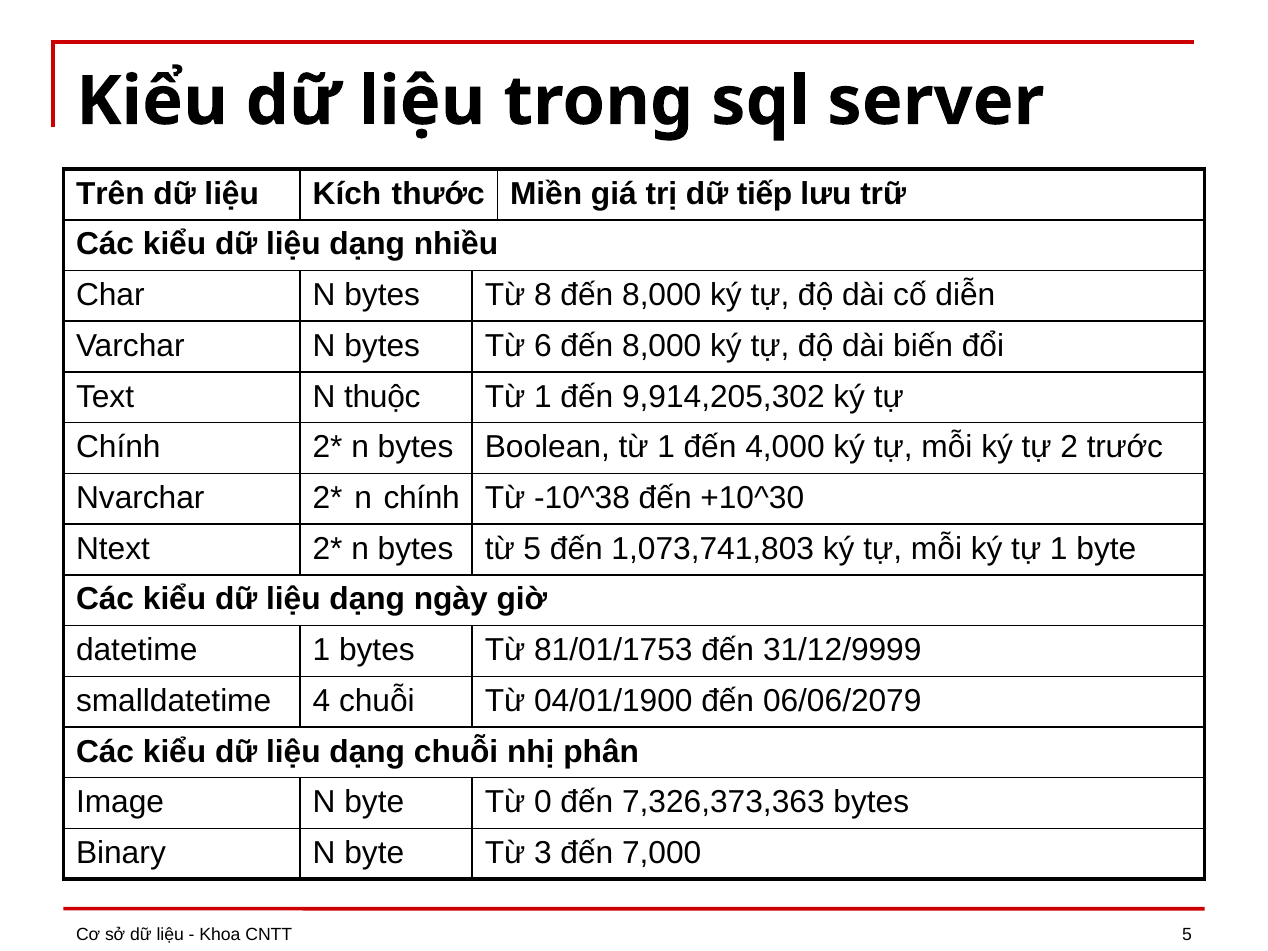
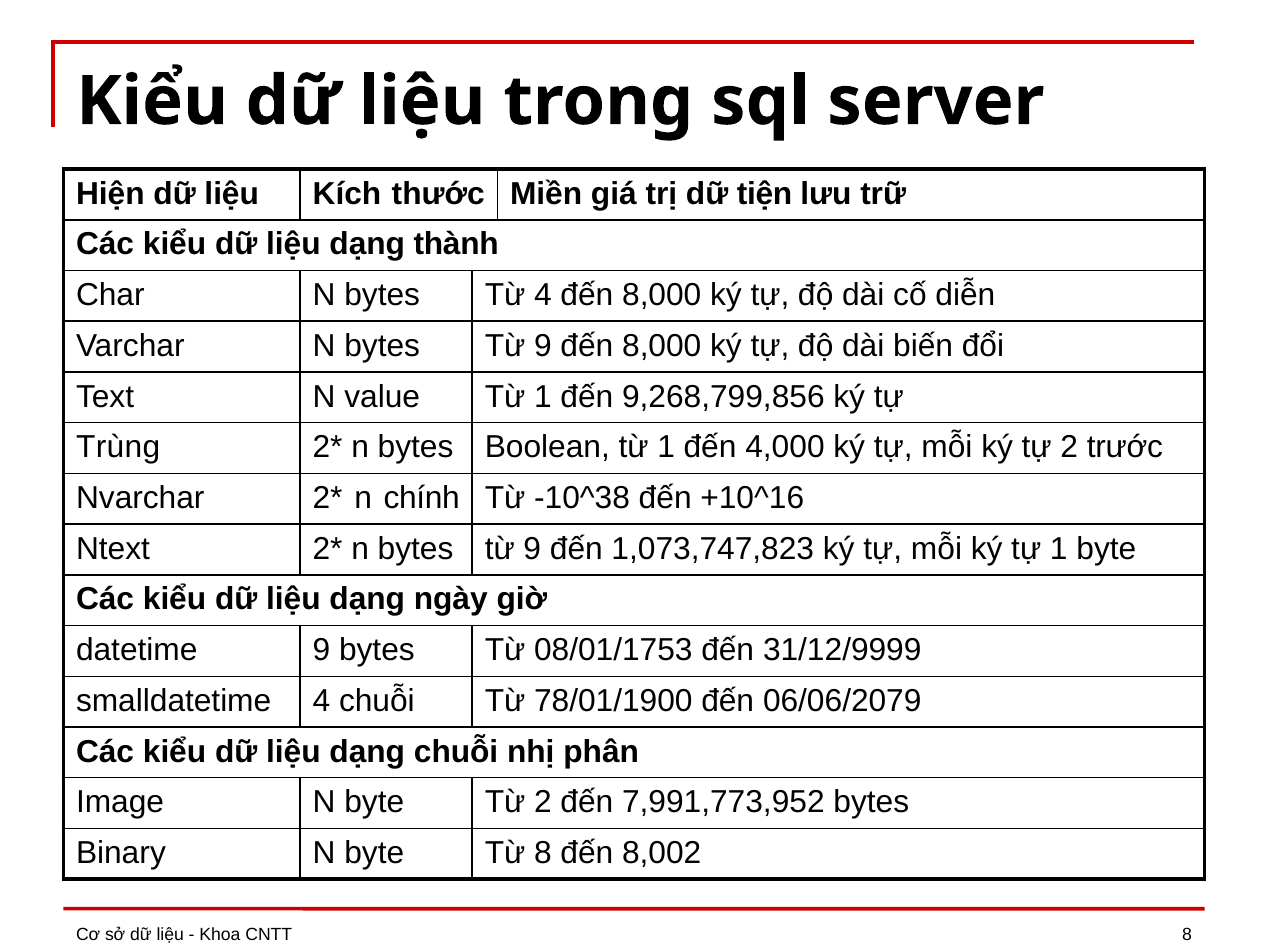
Trên: Trên -> Hiện
tiếp: tiếp -> tiện
nhiều: nhiều -> thành
Từ 8: 8 -> 4
6 at (543, 346): 6 -> 9
thuộc: thuộc -> value
9,914,205,302: 9,914,205,302 -> 9,268,799,856
Chính at (118, 447): Chính -> Trùng
+10^30: +10^30 -> +10^16
5 at (532, 549): 5 -> 9
1,073,741,803: 1,073,741,803 -> 1,073,747,823
datetime 1: 1 -> 9
81/01/1753: 81/01/1753 -> 08/01/1753
04/01/1900: 04/01/1900 -> 78/01/1900
Từ 0: 0 -> 2
7,326,373,363: 7,326,373,363 -> 7,991,773,952
Từ 3: 3 -> 8
7,000: 7,000 -> 8,002
CNTT 5: 5 -> 8
